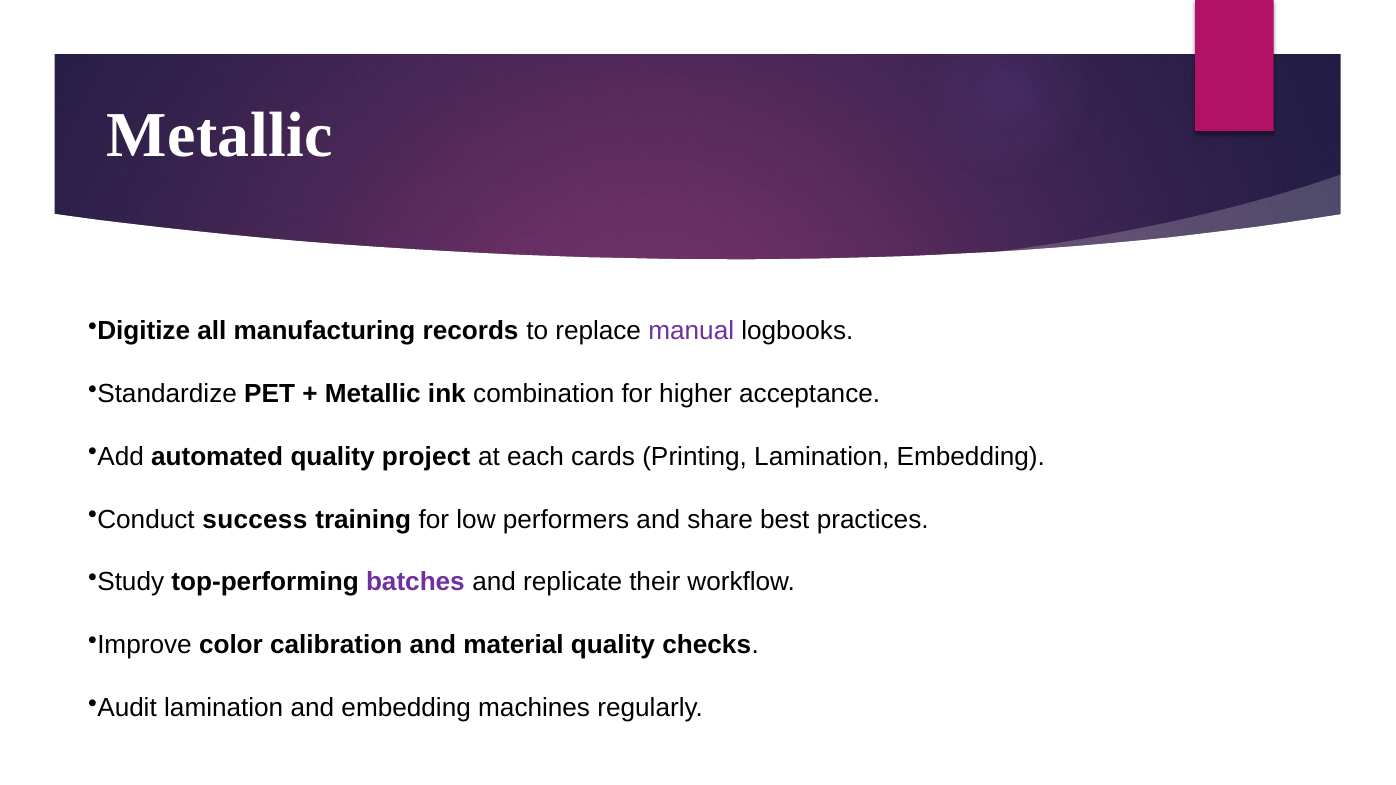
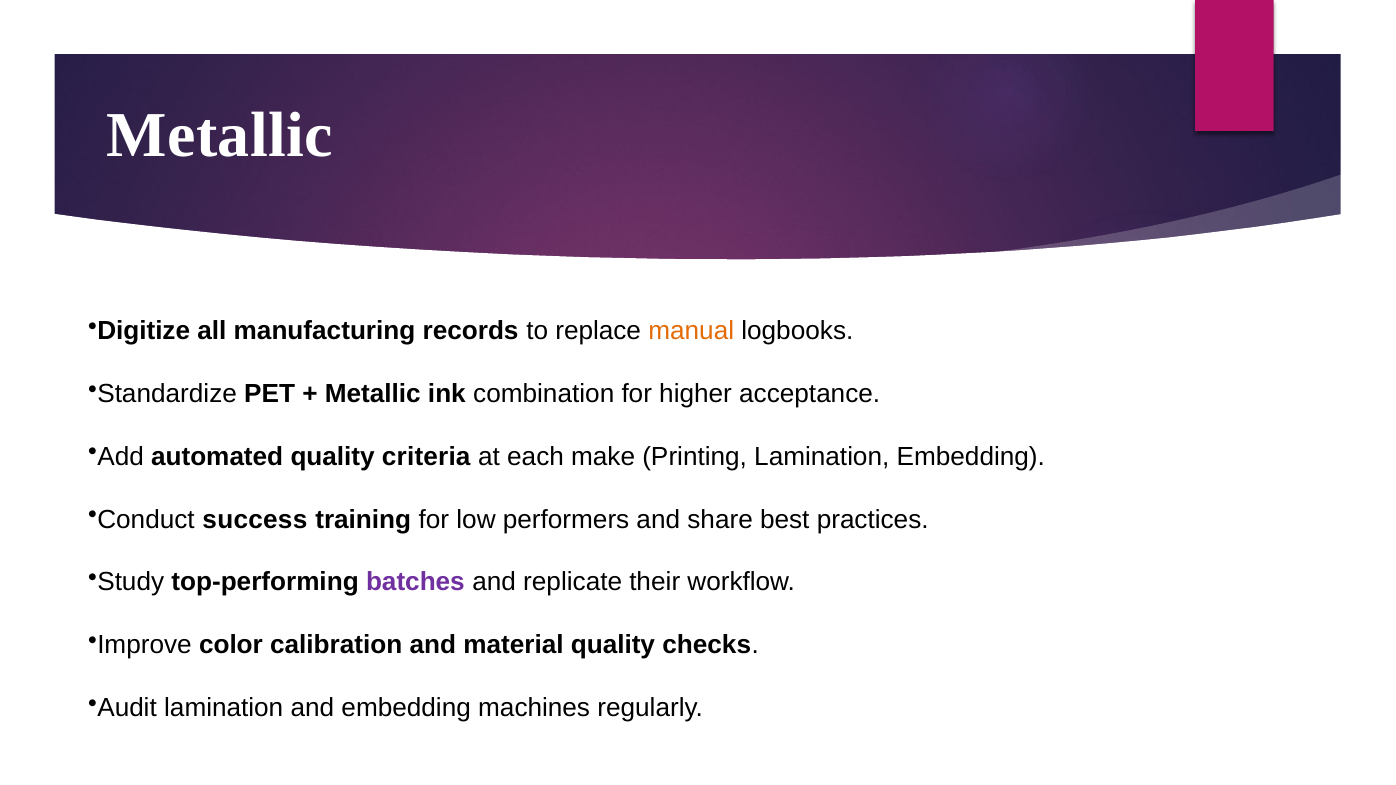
manual colour: purple -> orange
project: project -> criteria
cards: cards -> make
